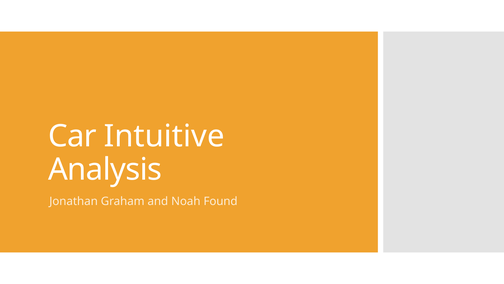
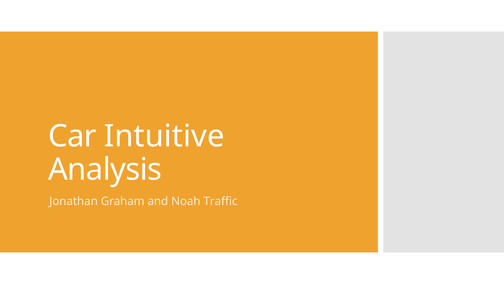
Found: Found -> Traffic
